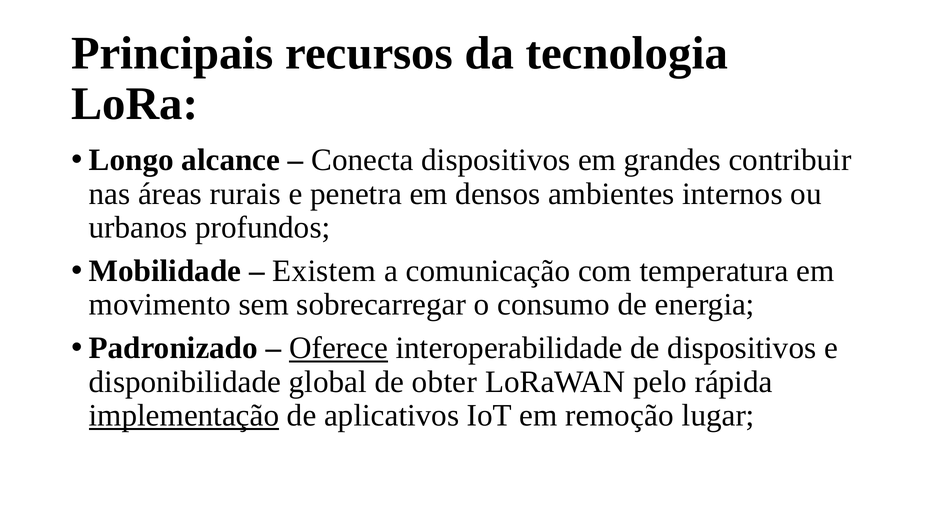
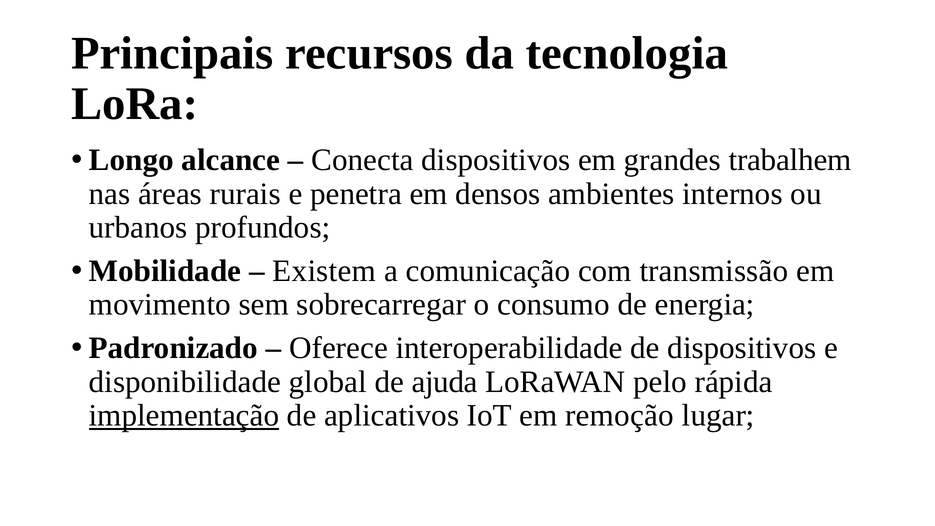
contribuir: contribuir -> trabalhem
temperatura: temperatura -> transmissão
Oferece underline: present -> none
obter: obter -> ajuda
